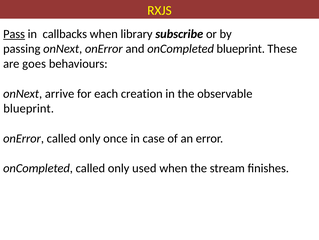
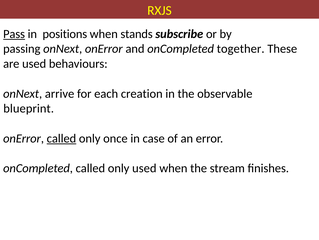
callbacks: callbacks -> positions
library: library -> stands
onCompleted blueprint: blueprint -> together
are goes: goes -> used
called at (61, 138) underline: none -> present
